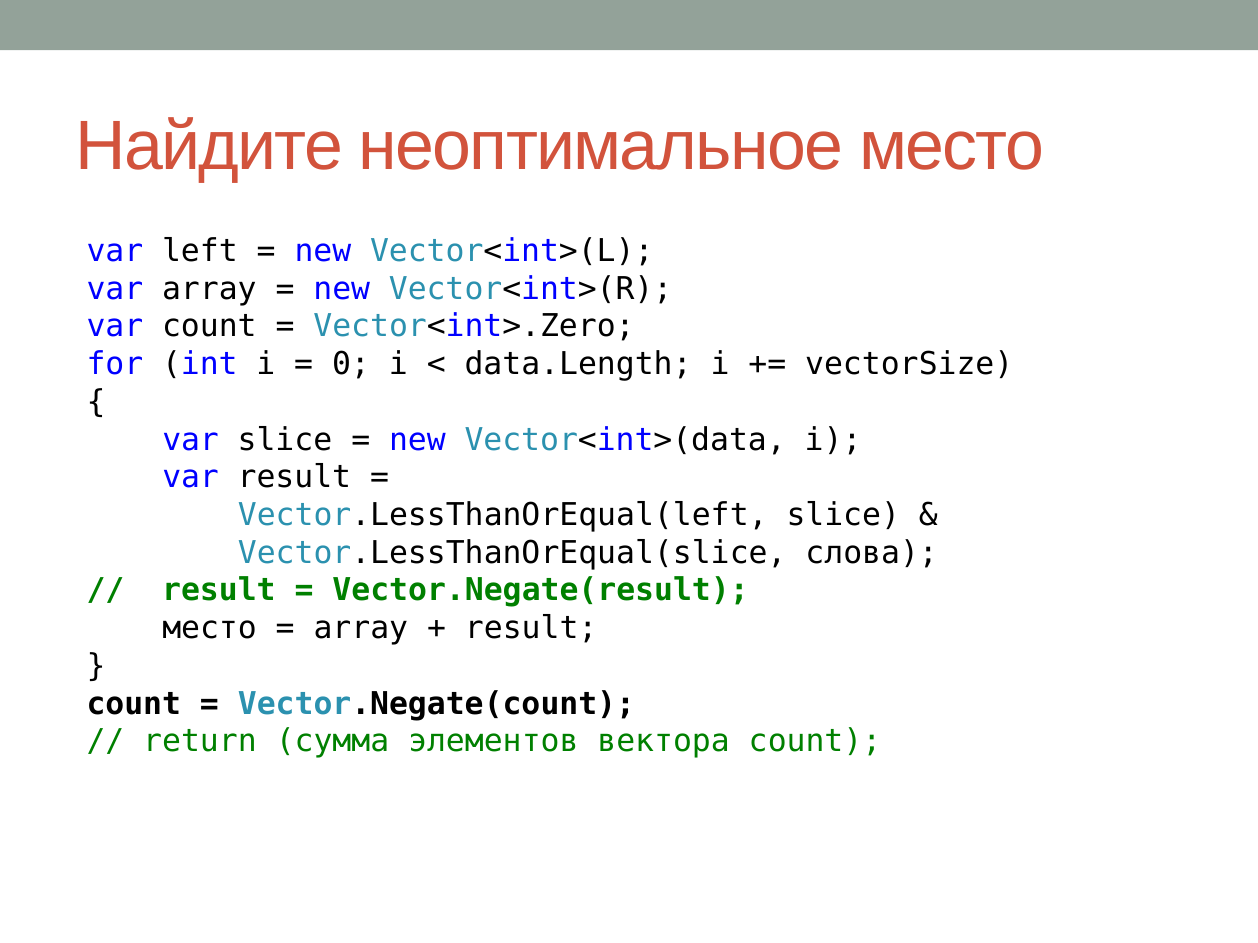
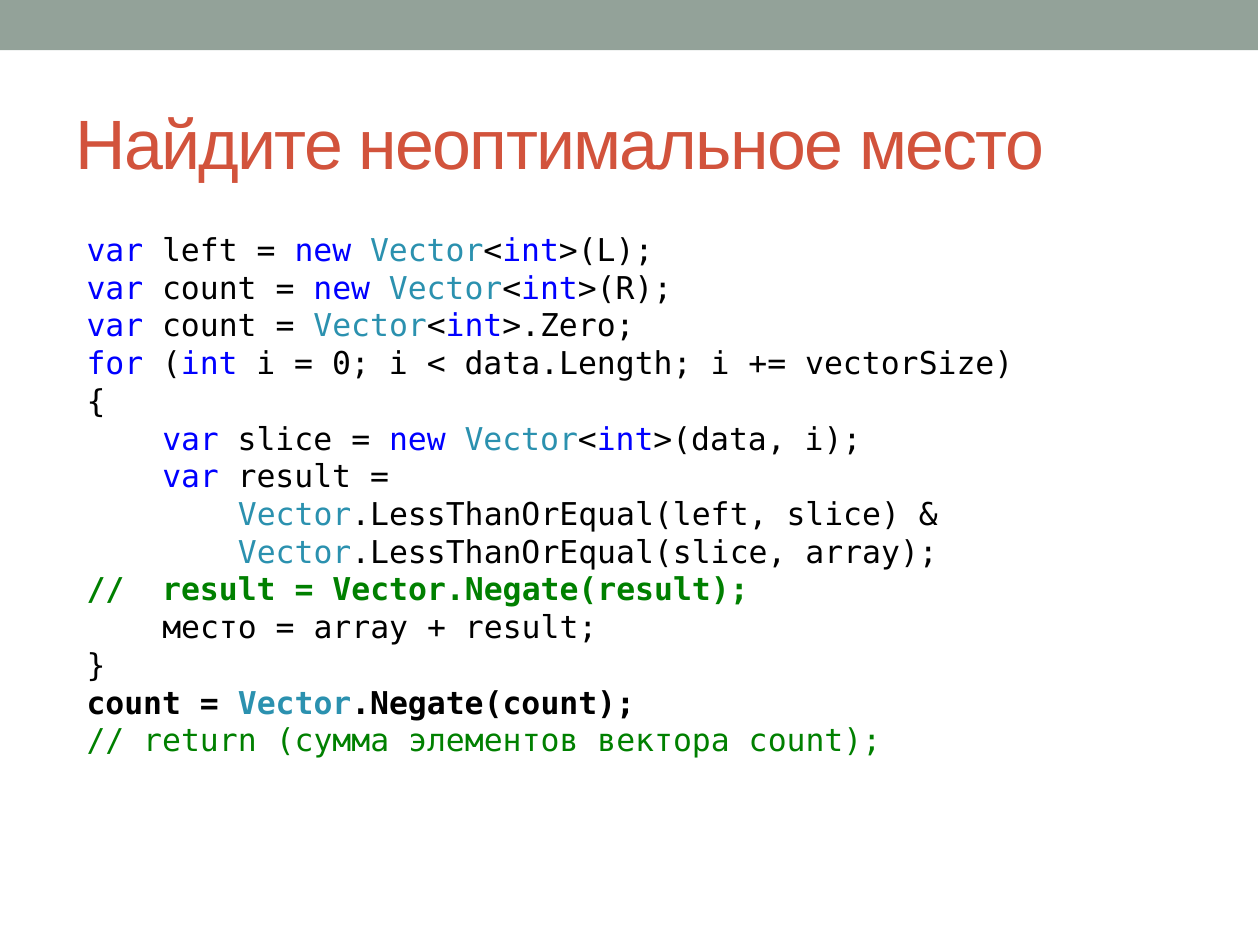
array at (209, 289): array -> count
Vector.LessThanOrEqual(slice слова: слова -> array
